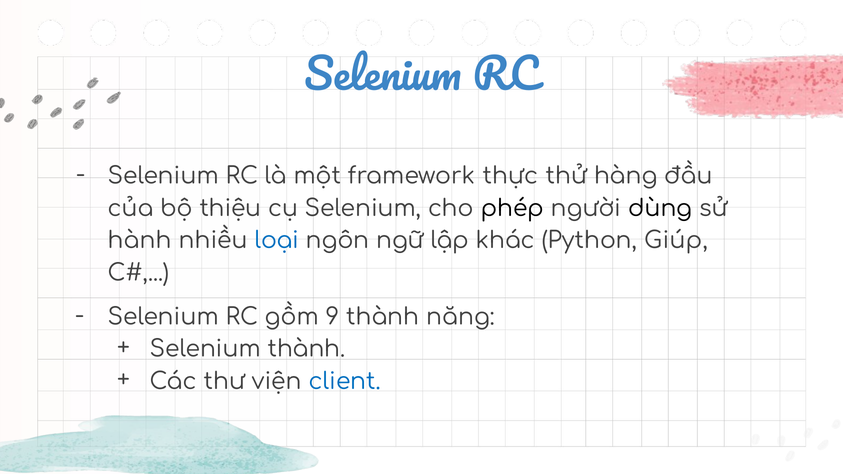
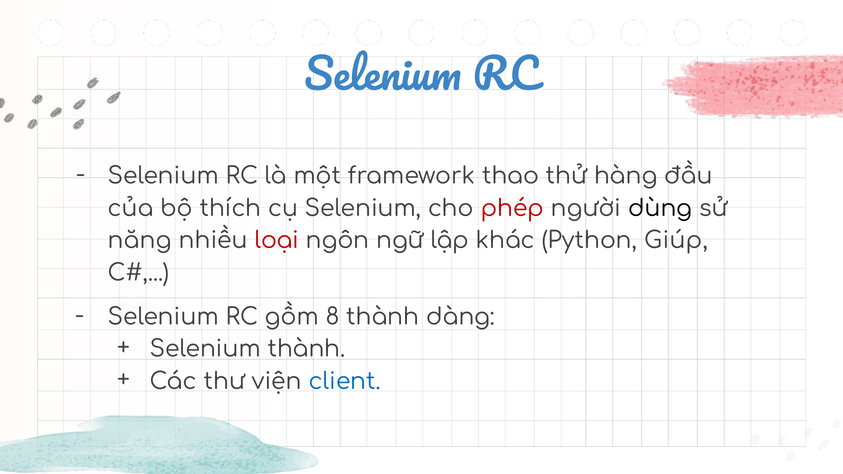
thực: thực -> thao
thiệu: thiệu -> thích
phép colour: black -> red
hành: hành -> năng
loại colour: blue -> red
9: 9 -> 8
năng: năng -> dàng
